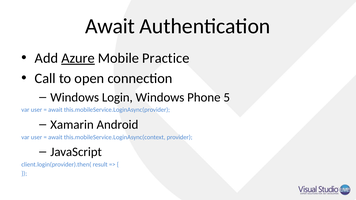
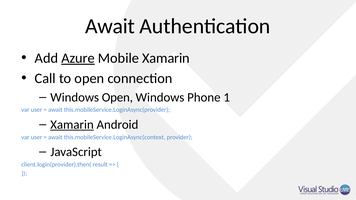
Mobile Practice: Practice -> Xamarin
Windows Login: Login -> Open
5: 5 -> 1
Xamarin at (72, 125) underline: none -> present
